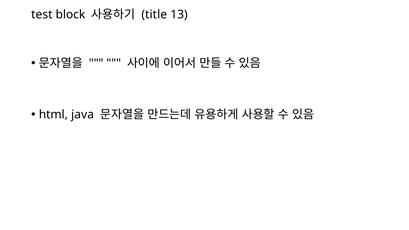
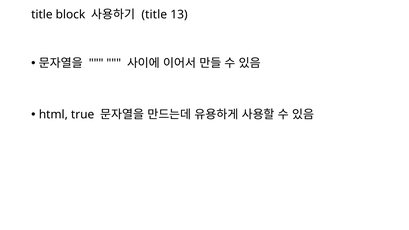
test at (42, 15): test -> title
java: java -> true
